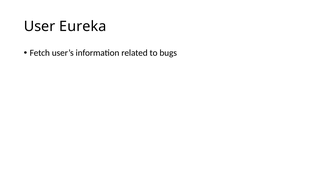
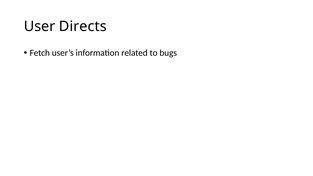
Eureka: Eureka -> Directs
